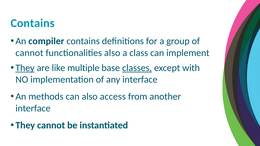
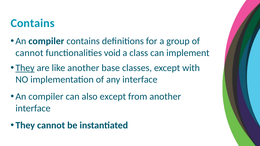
functionalities also: also -> void
like multiple: multiple -> another
classes underline: present -> none
methods at (46, 97): methods -> compiler
also access: access -> except
